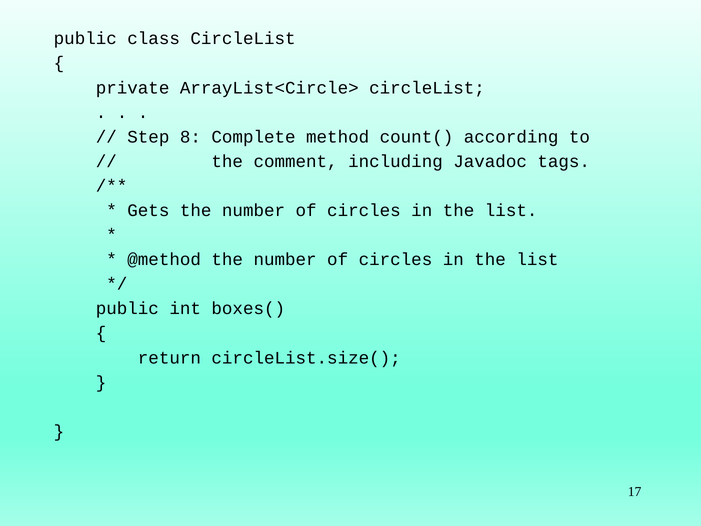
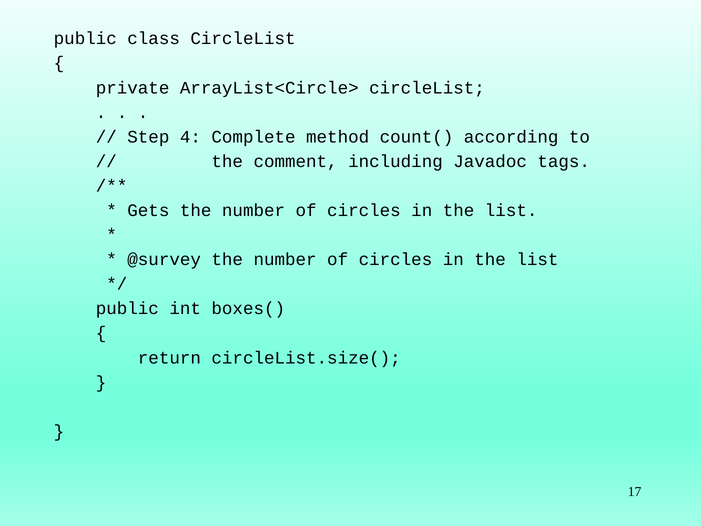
8: 8 -> 4
@method: @method -> @survey
